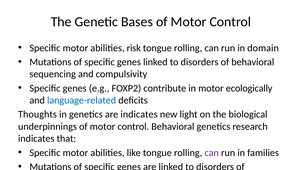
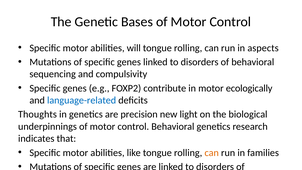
risk: risk -> will
domain: domain -> aspects
are indicates: indicates -> precision
can at (212, 153) colour: purple -> orange
